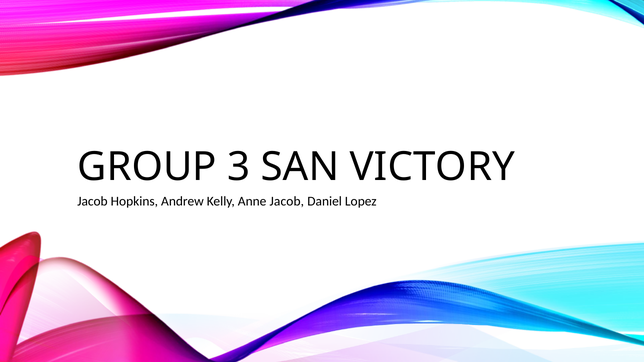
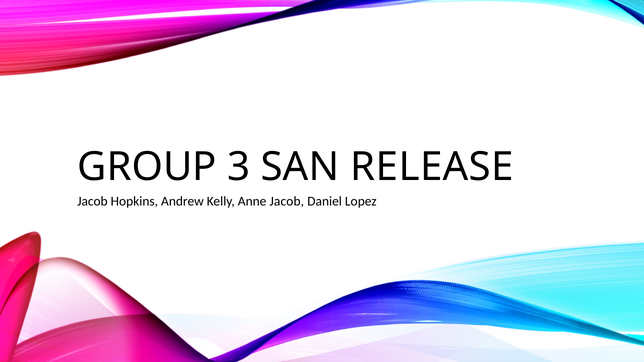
VICTORY: VICTORY -> RELEASE
